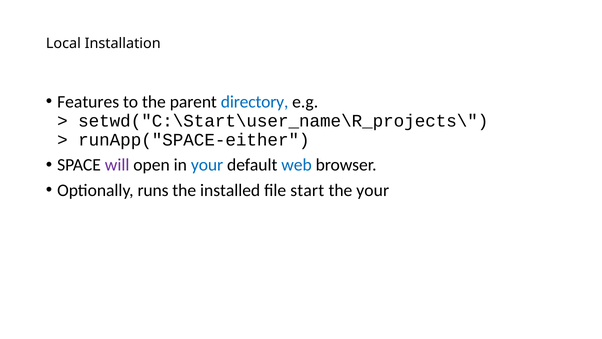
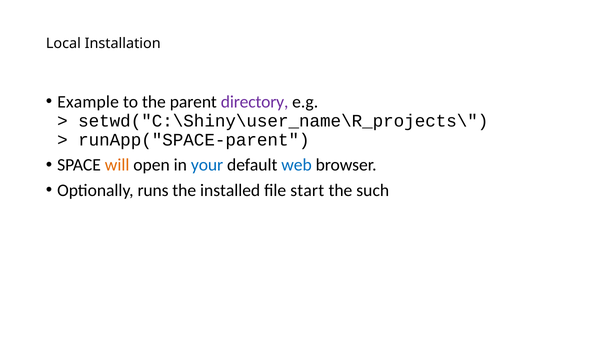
Features: Features -> Example
directory colour: blue -> purple
setwd("C:\Start\user_name\R_projects\: setwd("C:\Start\user_name\R_projects\ -> setwd("C:\Shiny\user_name\R_projects\
runApp("SPACE-either: runApp("SPACE-either -> runApp("SPACE-parent
will colour: purple -> orange
the your: your -> such
